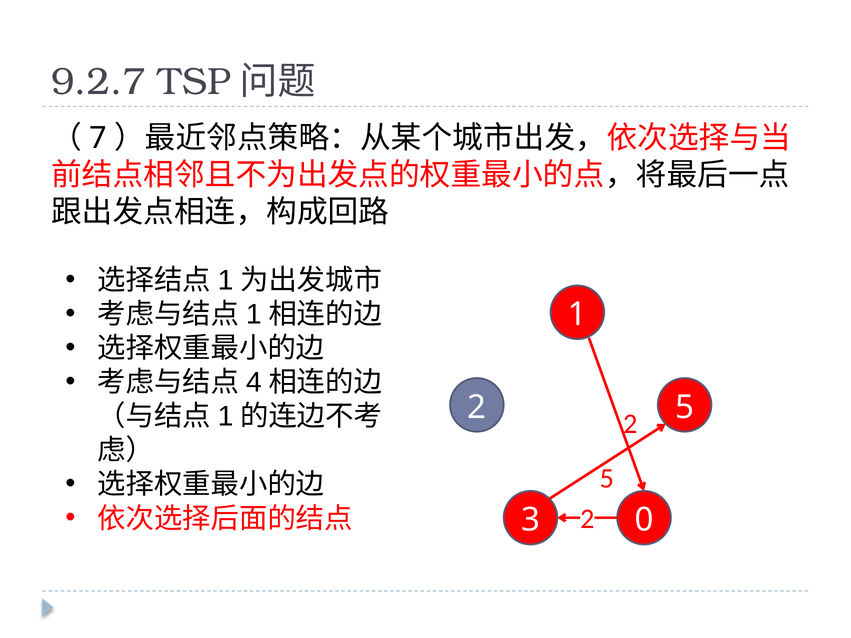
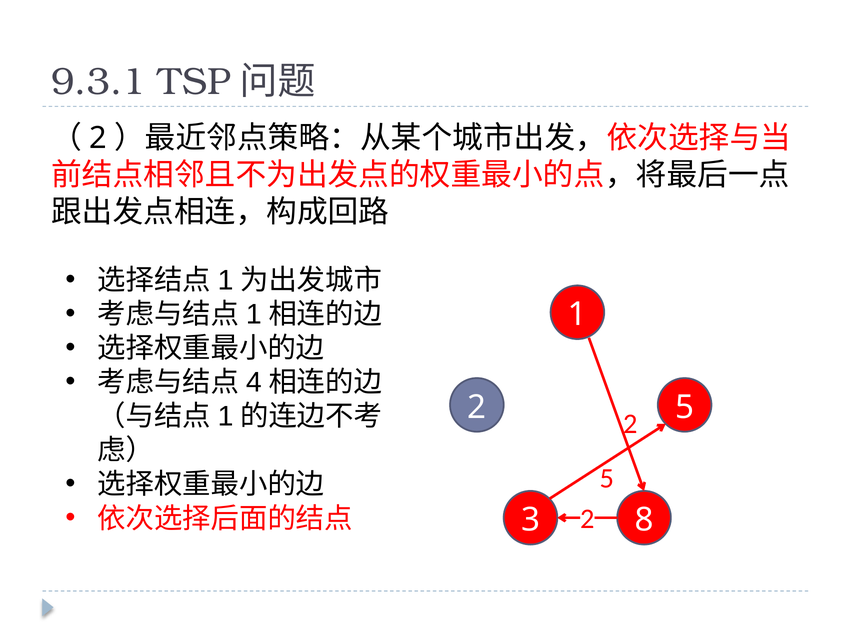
9.2.7: 9.2.7 -> 9.3.1
7 at (98, 138): 7 -> 2
0: 0 -> 8
